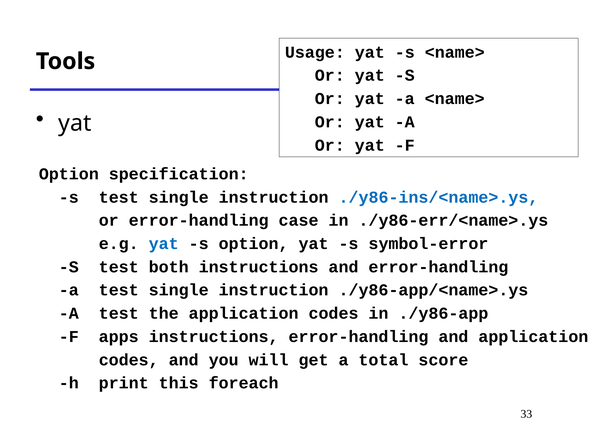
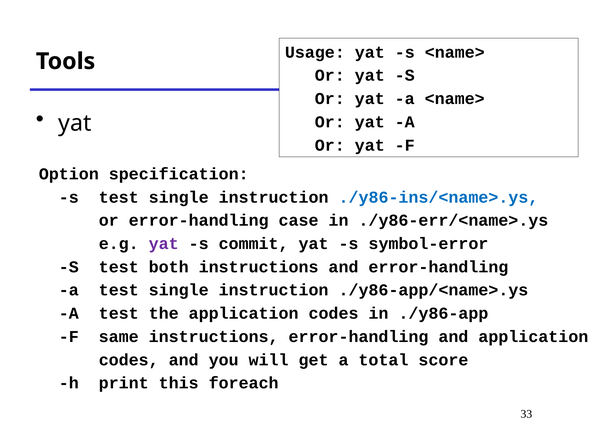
yat at (164, 244) colour: blue -> purple
s option: option -> commit
apps: apps -> same
